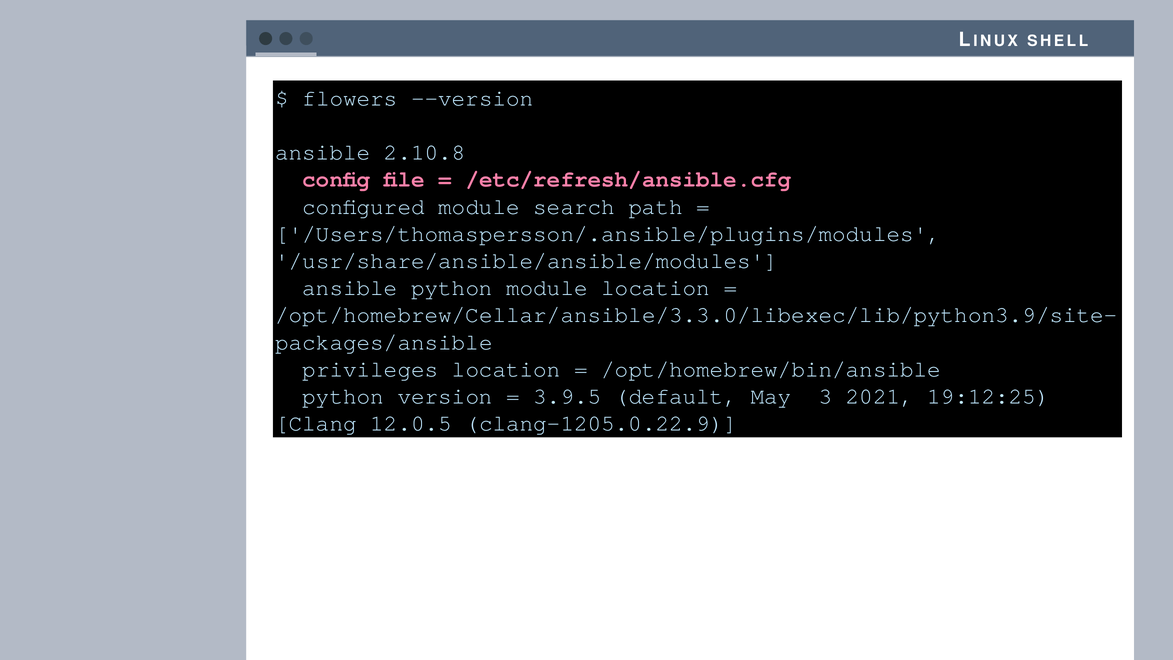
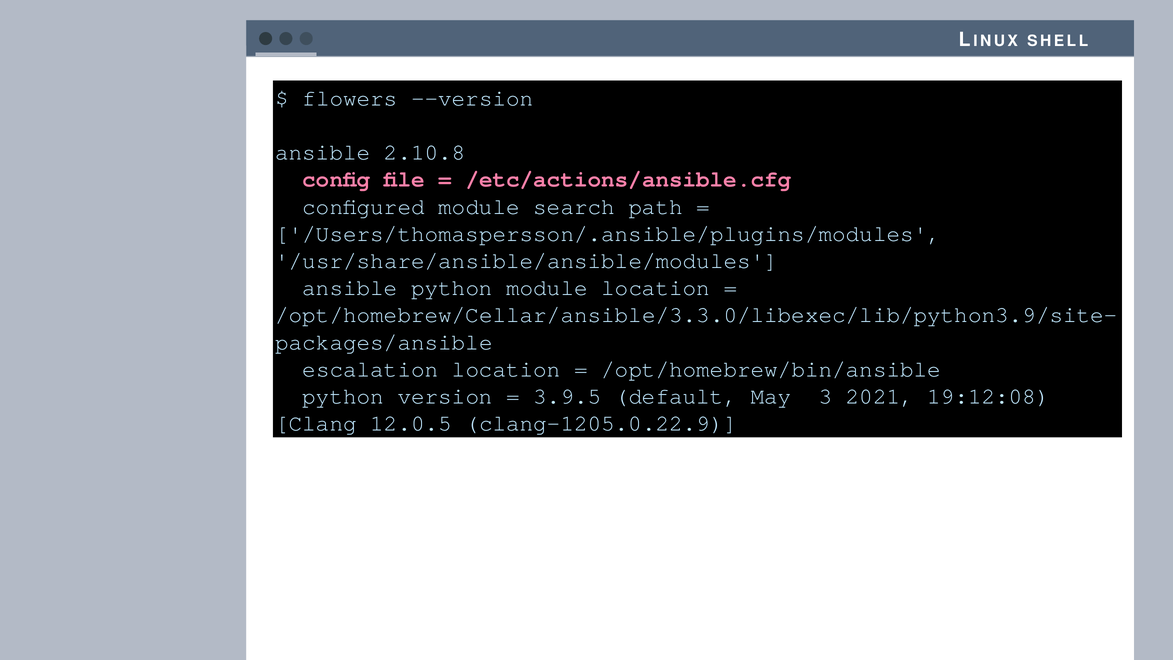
/etc/refresh/ansible.cfg: /etc/refresh/ansible.cfg -> /etc/actions/ansible.cfg
privileges: privileges -> escalation
19:12:25: 19:12:25 -> 19:12:08
